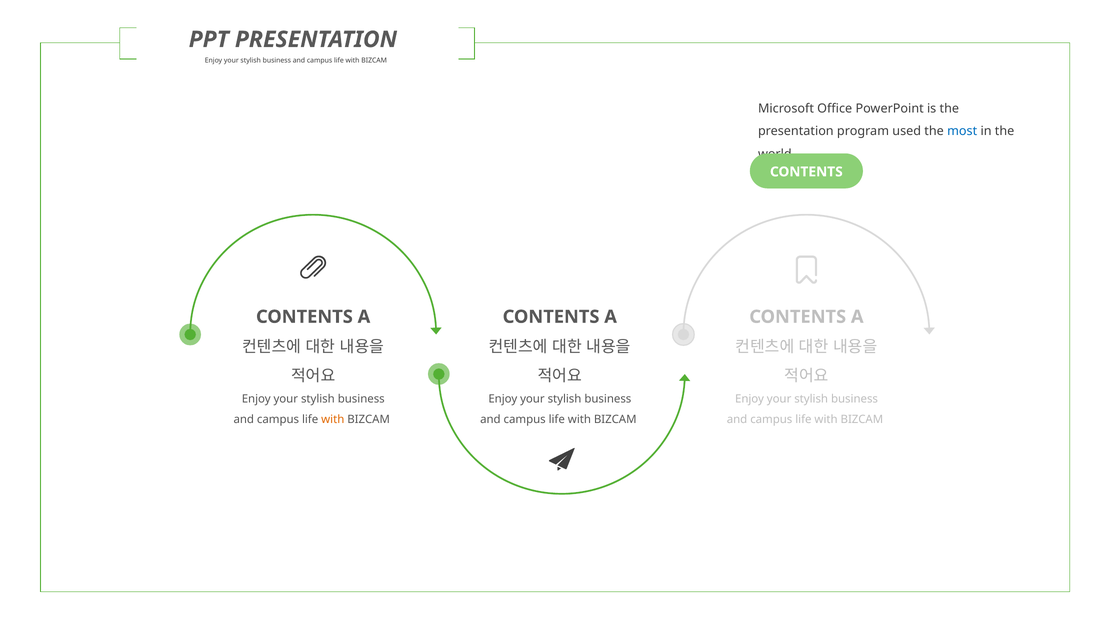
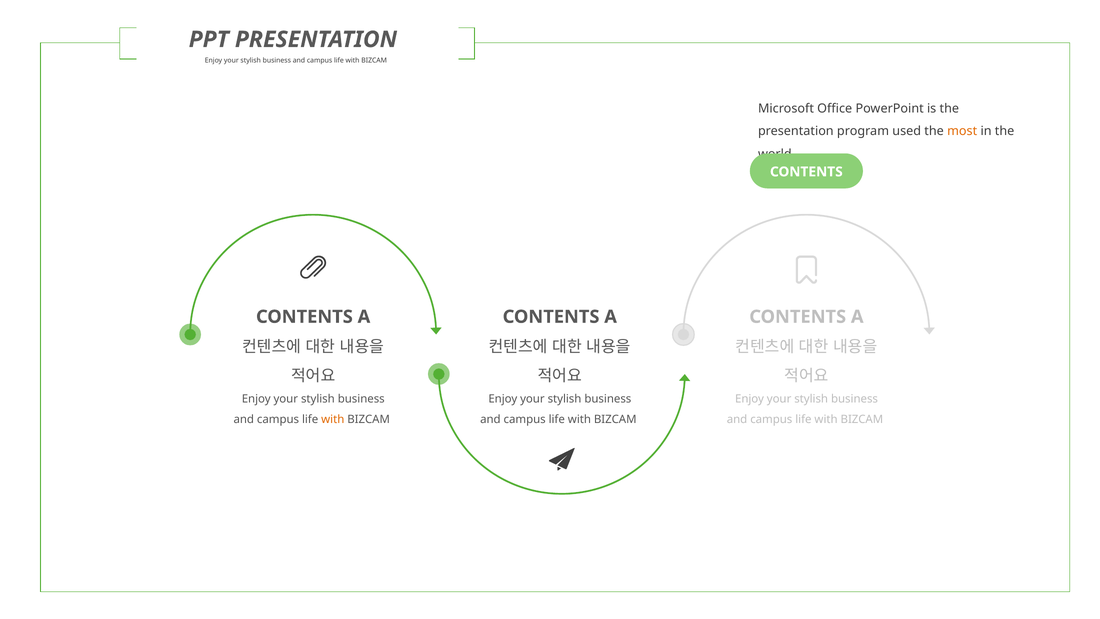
most colour: blue -> orange
